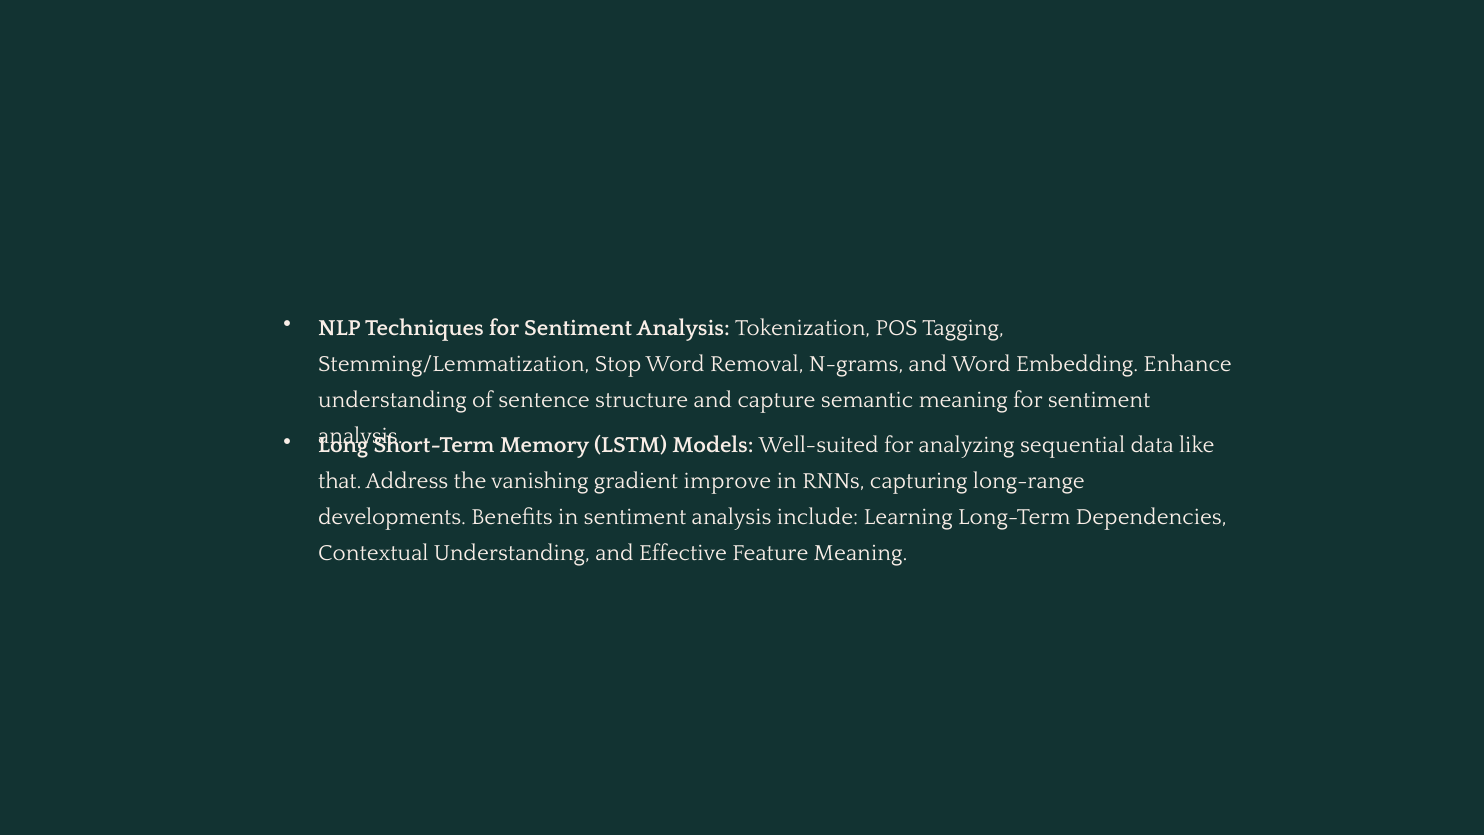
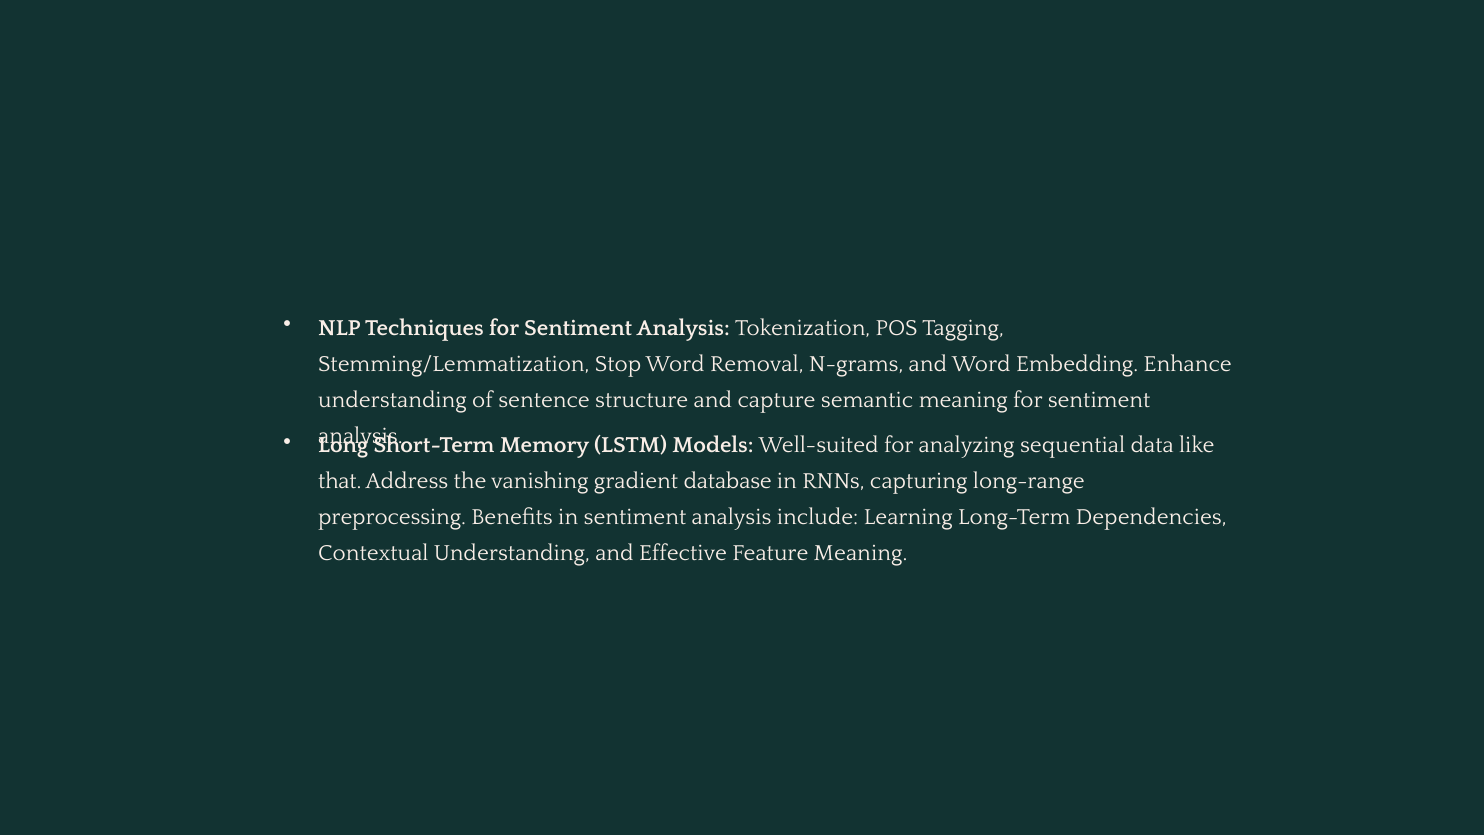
improve: improve -> database
developments: developments -> preprocessing
